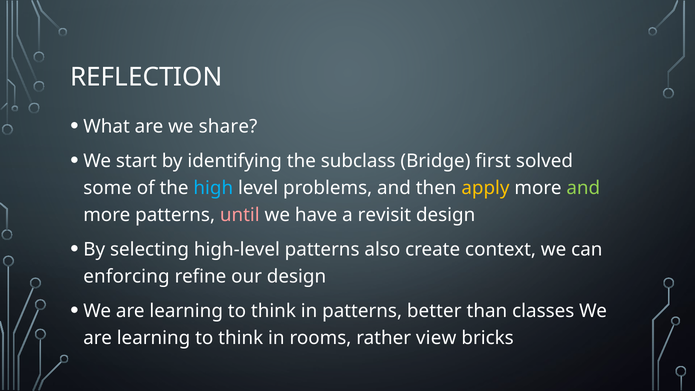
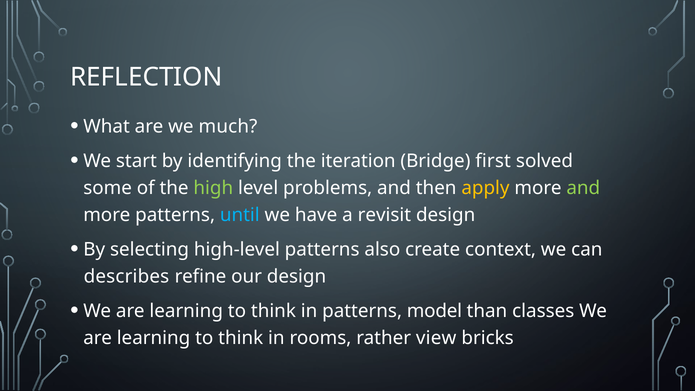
share: share -> much
subclass: subclass -> iteration
high colour: light blue -> light green
until colour: pink -> light blue
enforcing: enforcing -> describes
better: better -> model
